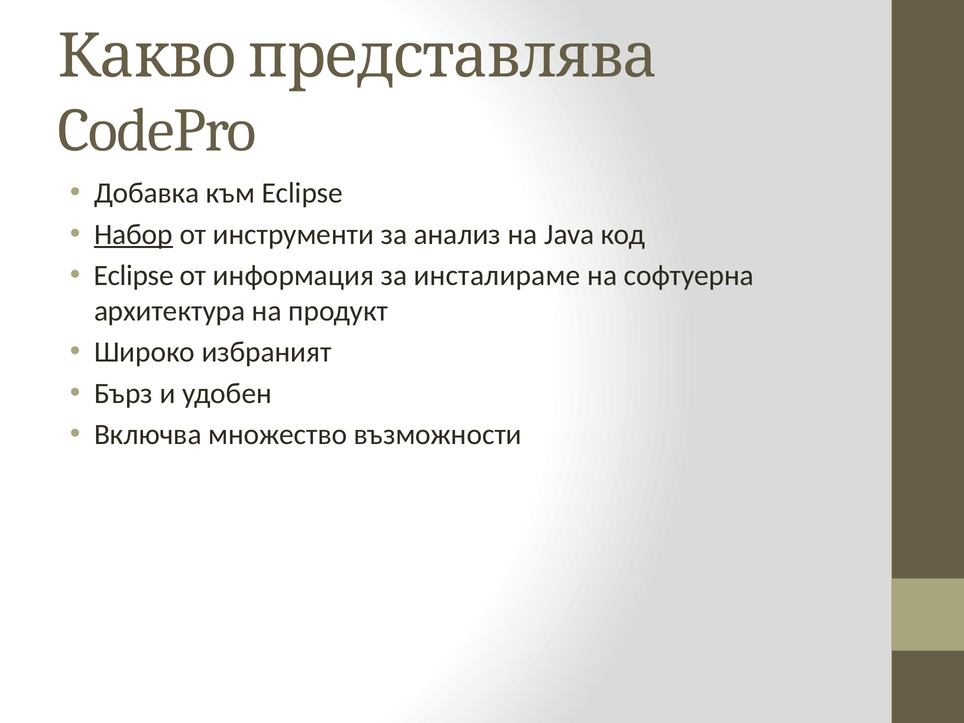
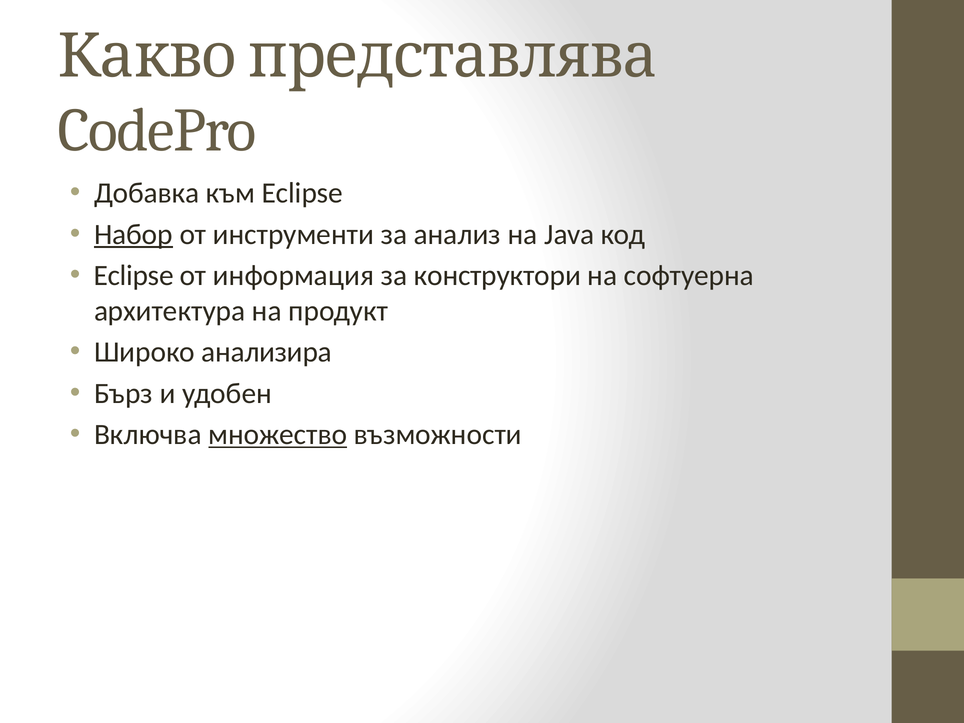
инсталираме: инсталираме -> конструктори
избраният: избраният -> анализира
множество underline: none -> present
